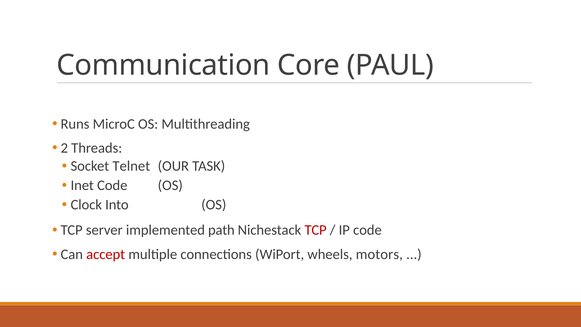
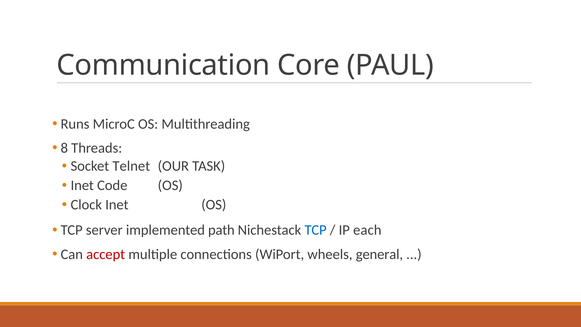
2: 2 -> 8
Clock Into: Into -> Inet
TCP at (316, 230) colour: red -> blue
IP code: code -> each
motors: motors -> general
